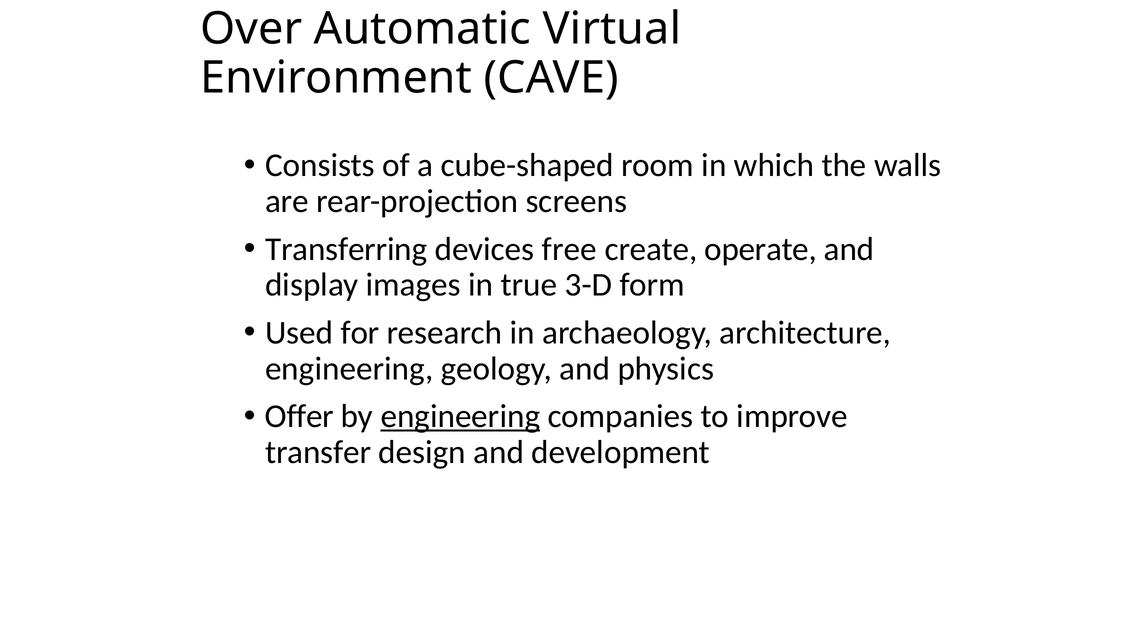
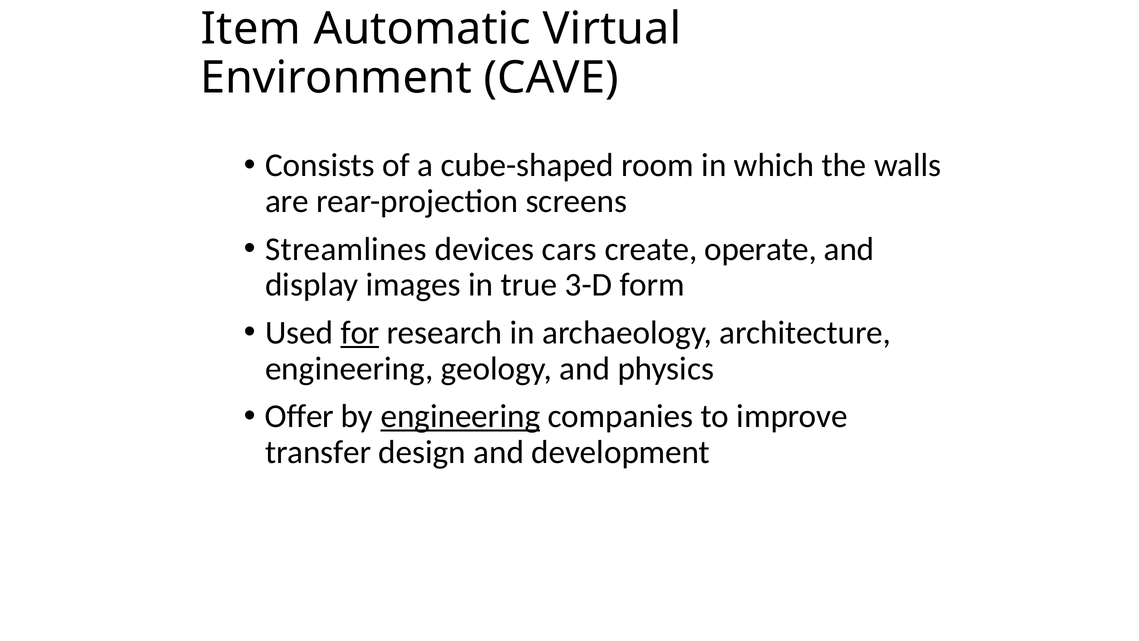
Over: Over -> Item
Transferring: Transferring -> Streamlines
free: free -> cars
for underline: none -> present
